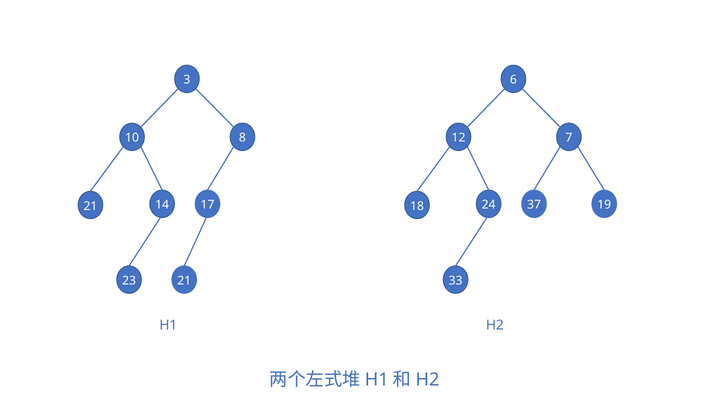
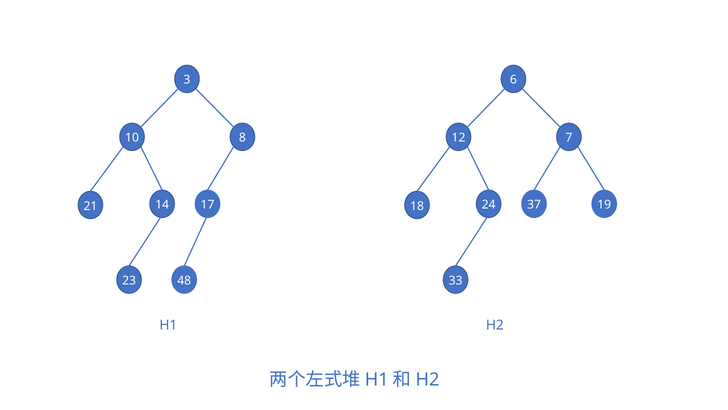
23 21: 21 -> 48
